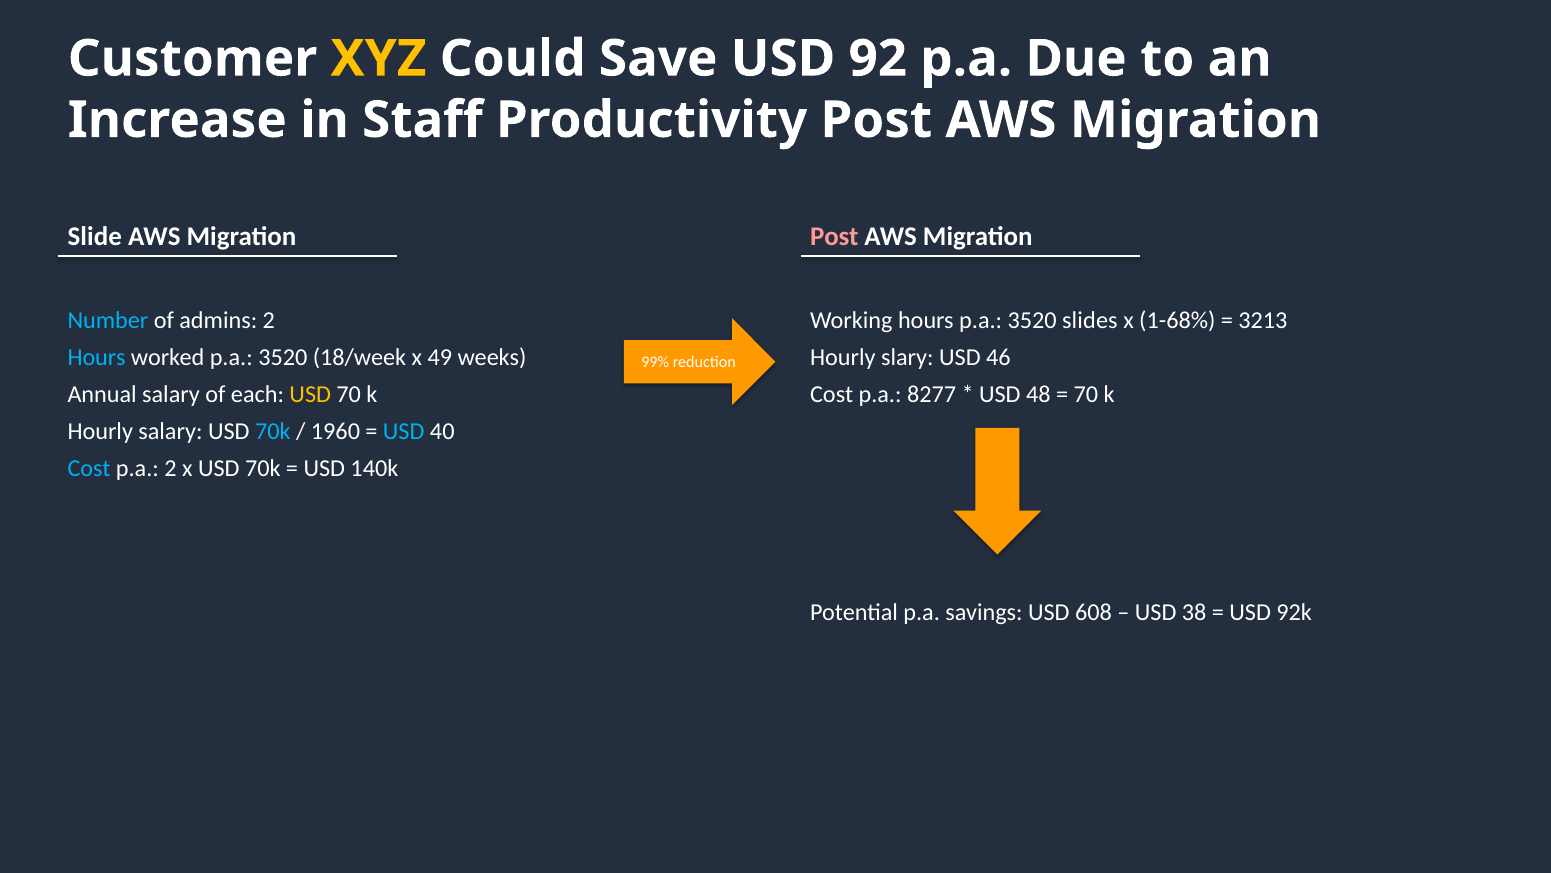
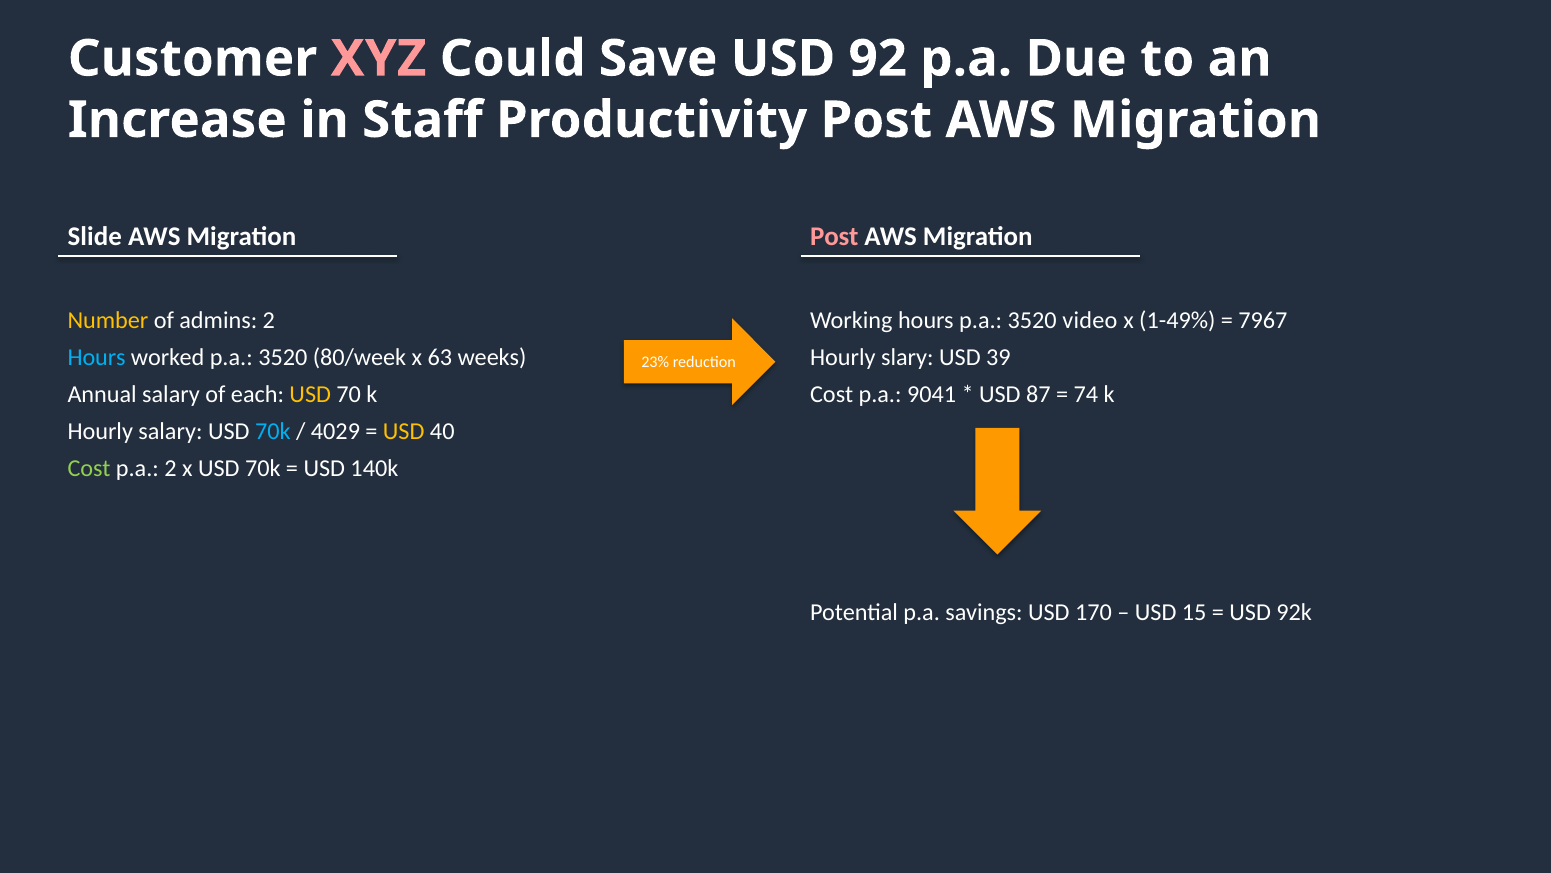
XYZ colour: yellow -> pink
slides: slides -> video
1-68%: 1-68% -> 1-49%
3213: 3213 -> 7967
Number colour: light blue -> yellow
18/week: 18/week -> 80/week
49: 49 -> 63
46: 46 -> 39
99%: 99% -> 23%
8277: 8277 -> 9041
48: 48 -> 87
70 at (1086, 394): 70 -> 74
1960: 1960 -> 4029
USD at (404, 431) colour: light blue -> yellow
Cost at (89, 469) colour: light blue -> light green
608: 608 -> 170
38: 38 -> 15
